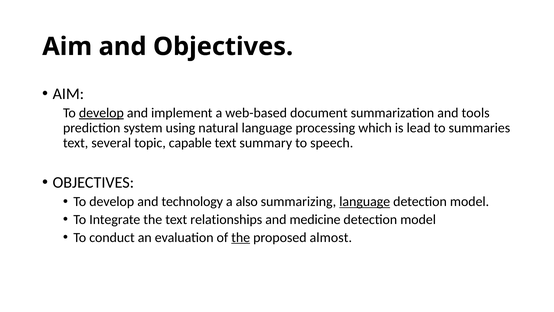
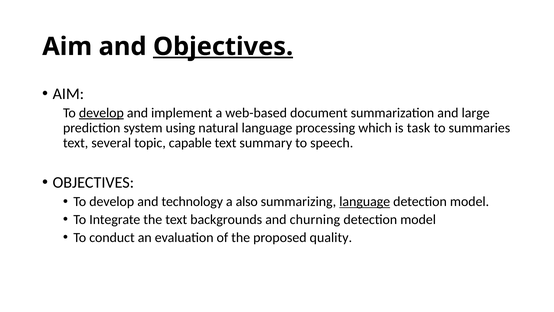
Objectives at (223, 47) underline: none -> present
tools: tools -> large
lead: lead -> task
relationships: relationships -> backgrounds
medicine: medicine -> churning
the at (241, 237) underline: present -> none
almost: almost -> quality
